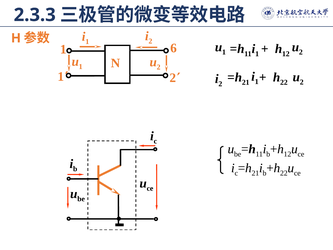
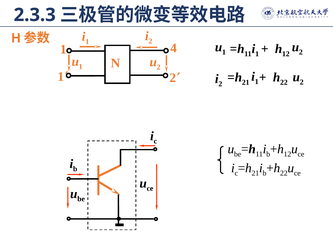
6: 6 -> 4
